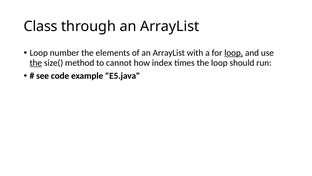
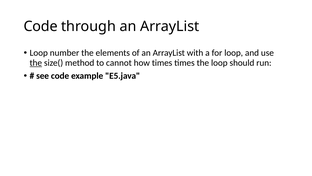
Class at (41, 26): Class -> Code
loop at (234, 53) underline: present -> none
how index: index -> times
